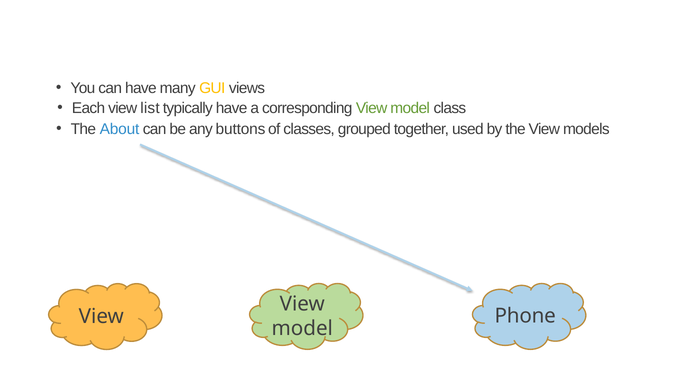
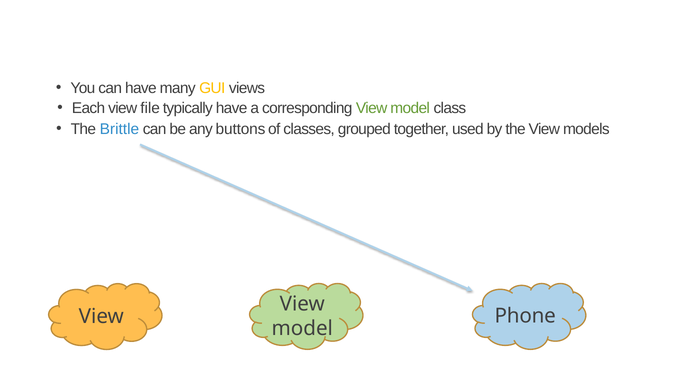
list: list -> file
About: About -> Brittle
